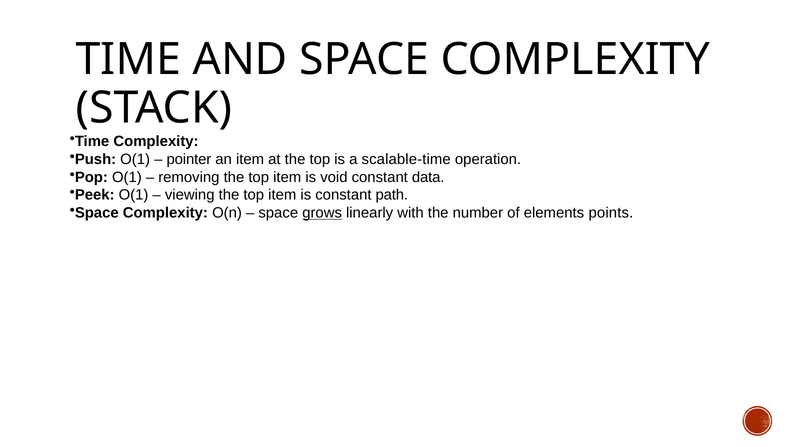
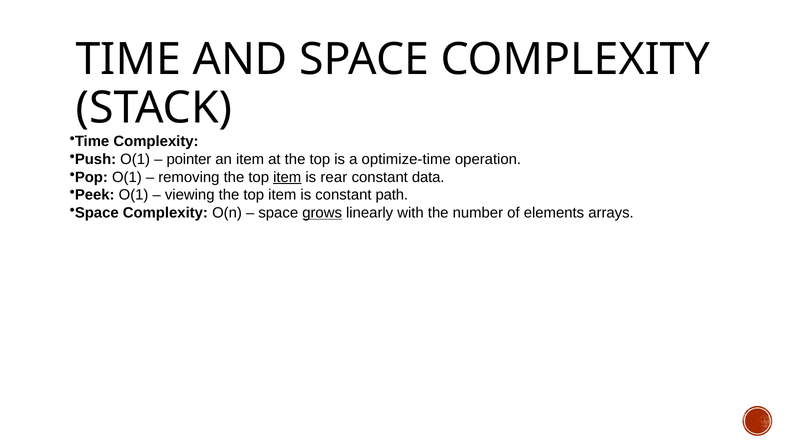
scalable-time: scalable-time -> optimize-time
item at (287, 177) underline: none -> present
void: void -> rear
points: points -> arrays
